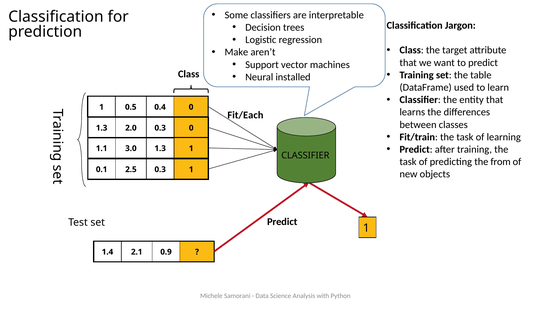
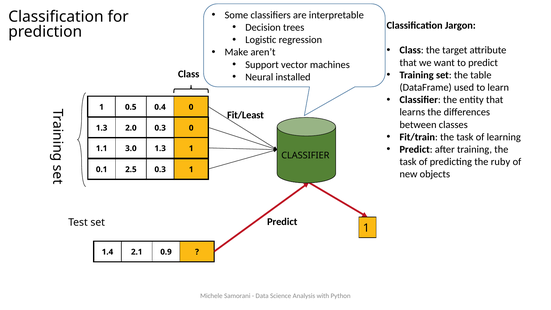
Fit/Each: Fit/Each -> Fit/Least
from: from -> ruby
